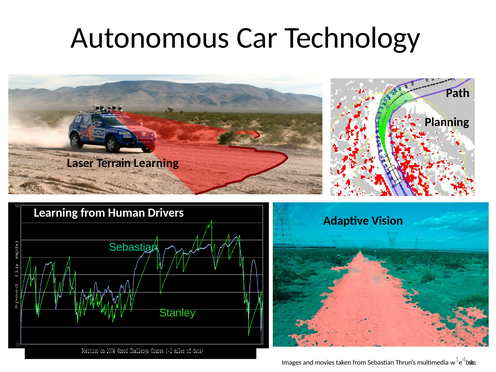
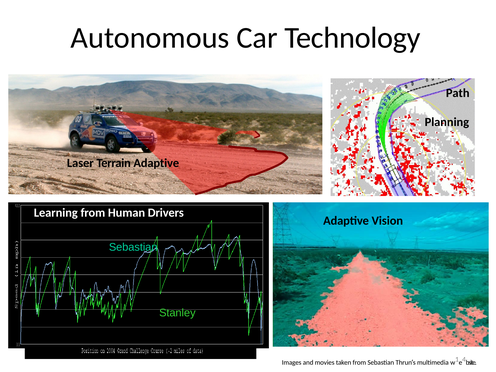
Terrain Learning: Learning -> Adaptive
